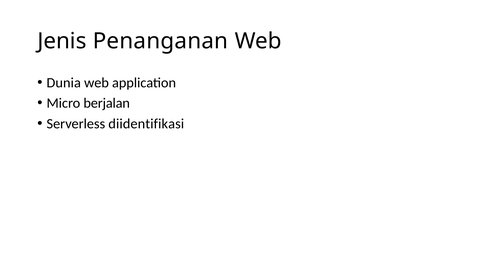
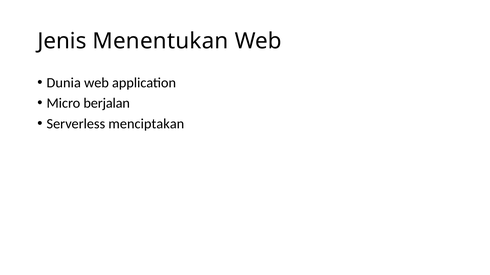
Penanganan: Penanganan -> Menentukan
diidentifikasi: diidentifikasi -> menciptakan
